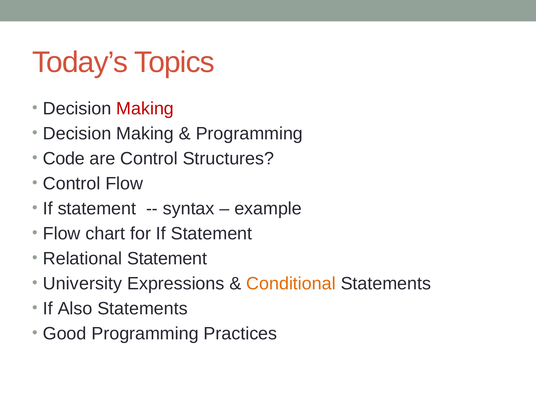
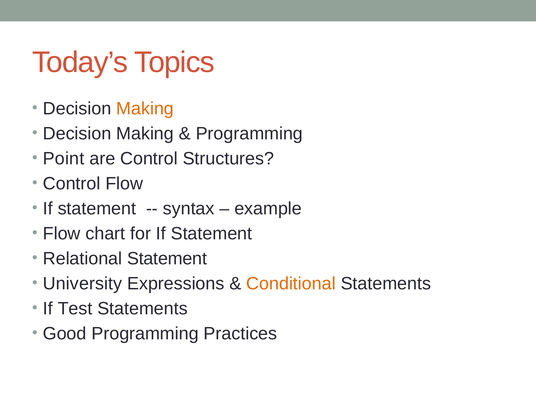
Making at (145, 108) colour: red -> orange
Code: Code -> Point
Also: Also -> Test
